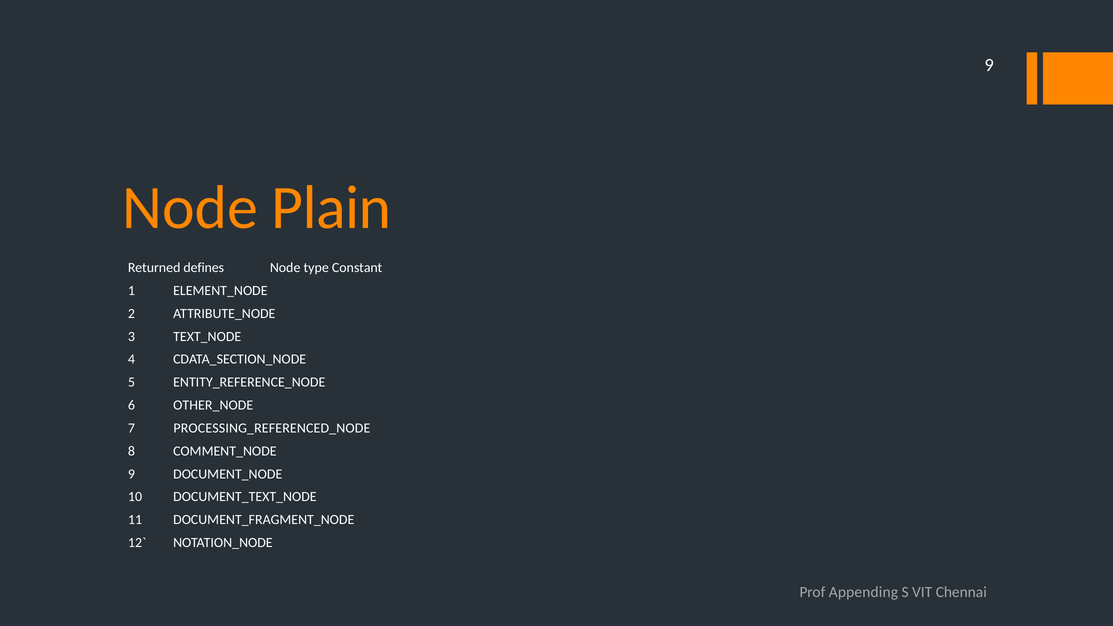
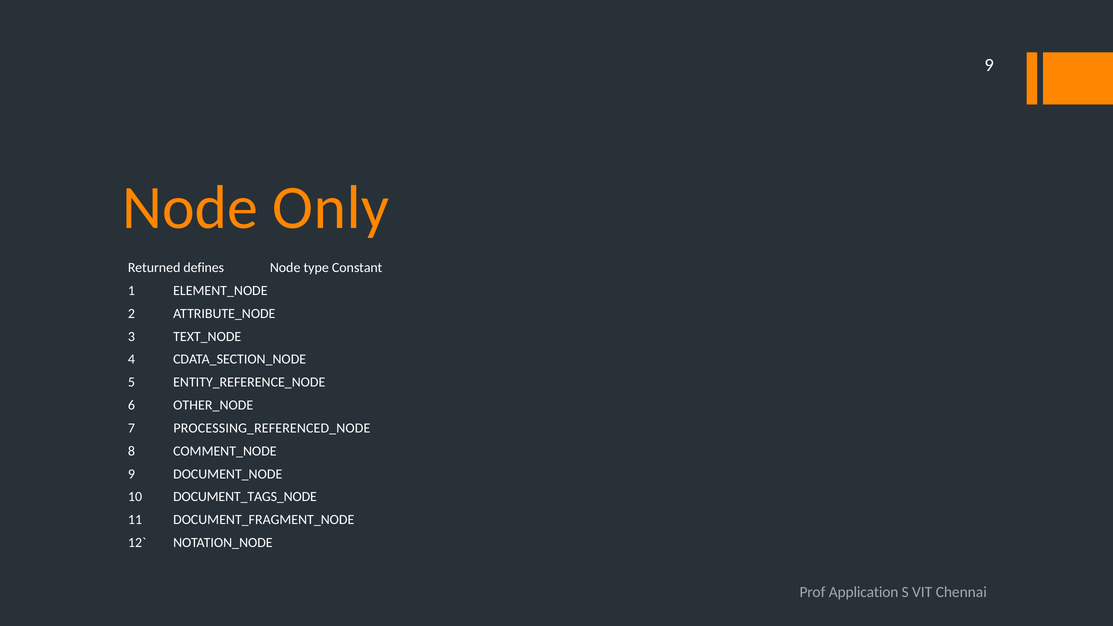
Plain: Plain -> Only
DOCUMENT_TEXT_NODE: DOCUMENT_TEXT_NODE -> DOCUMENT_TAGS_NODE
Appending: Appending -> Application
